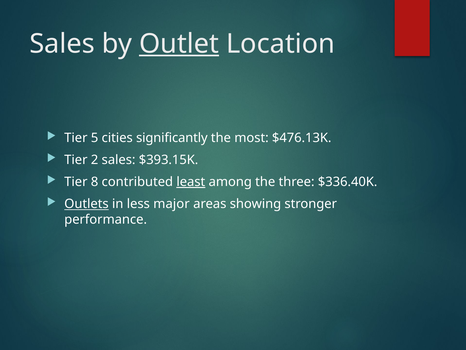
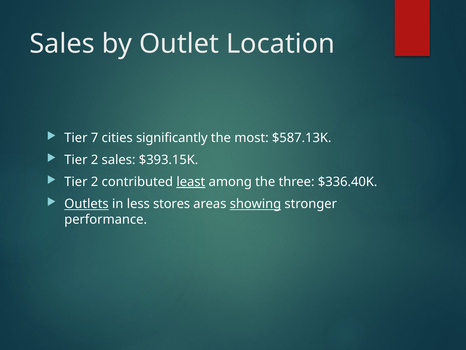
Outlet underline: present -> none
5: 5 -> 7
$476.13K: $476.13K -> $587.13K
8 at (95, 182): 8 -> 2
major: major -> stores
showing underline: none -> present
